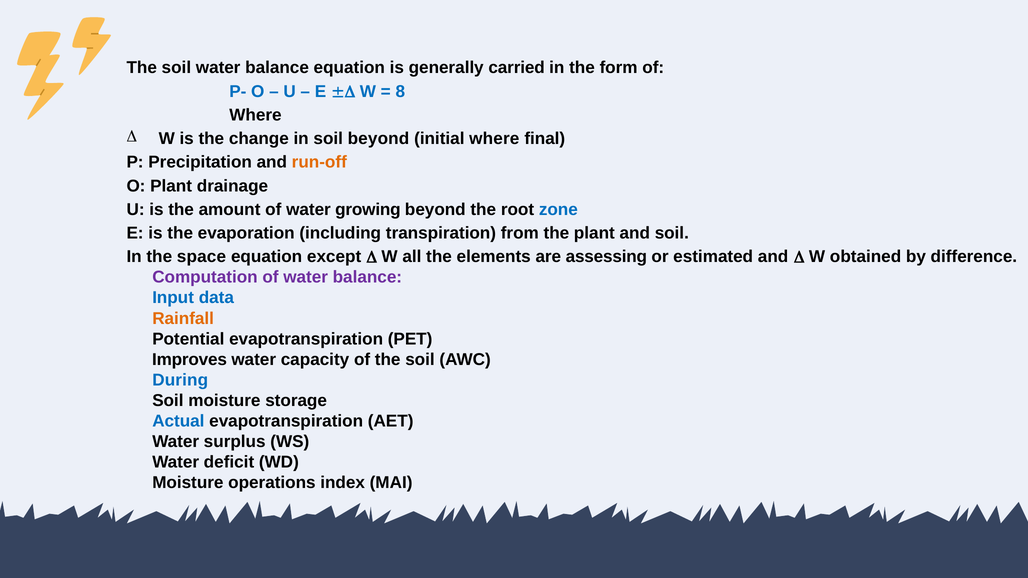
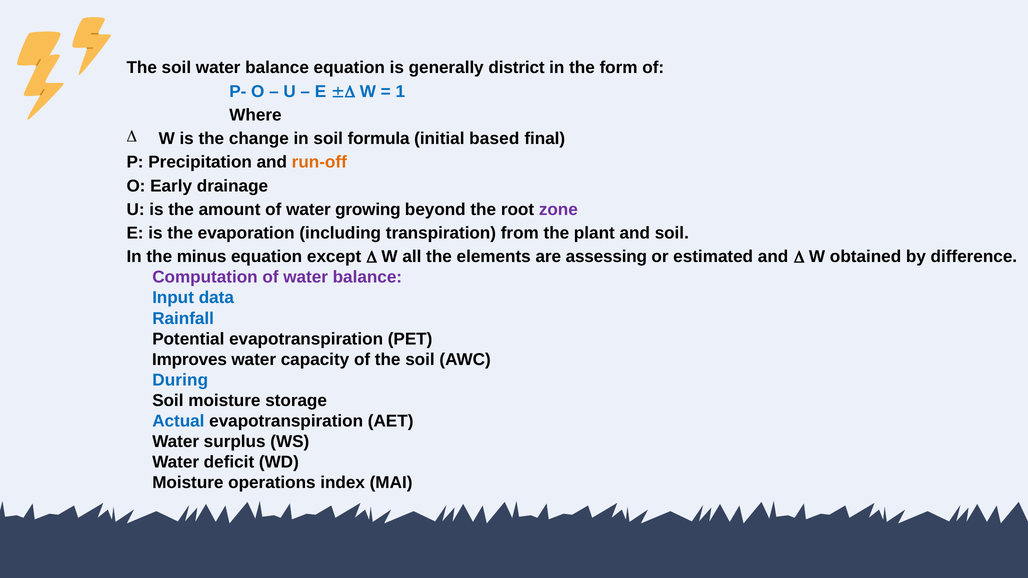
carried: carried -> district
8: 8 -> 1
soil beyond: beyond -> formula
initial where: where -> based
O Plant: Plant -> Early
zone colour: blue -> purple
space: space -> minus
Rainfall colour: orange -> blue
